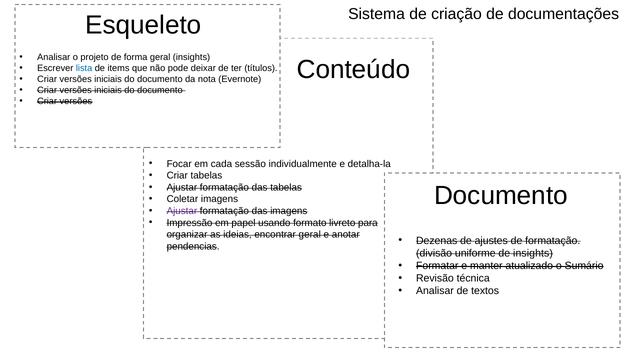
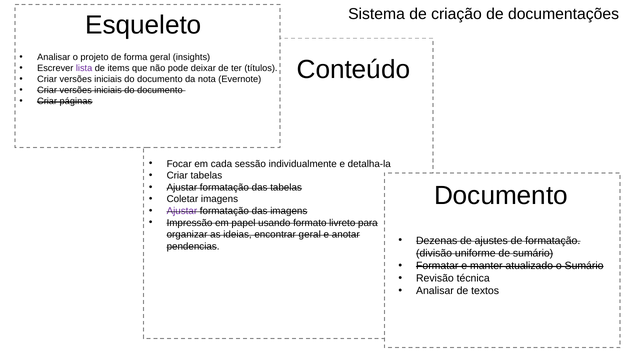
lista colour: blue -> purple
versões at (76, 101): versões -> páginas
de insights: insights -> sumário
